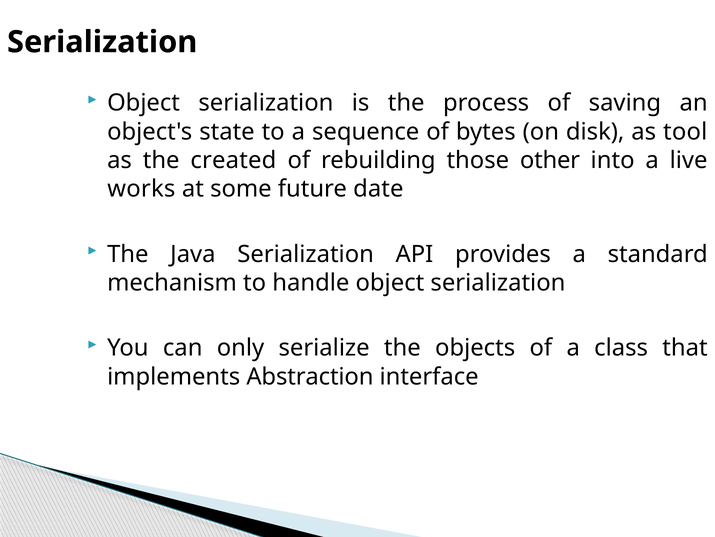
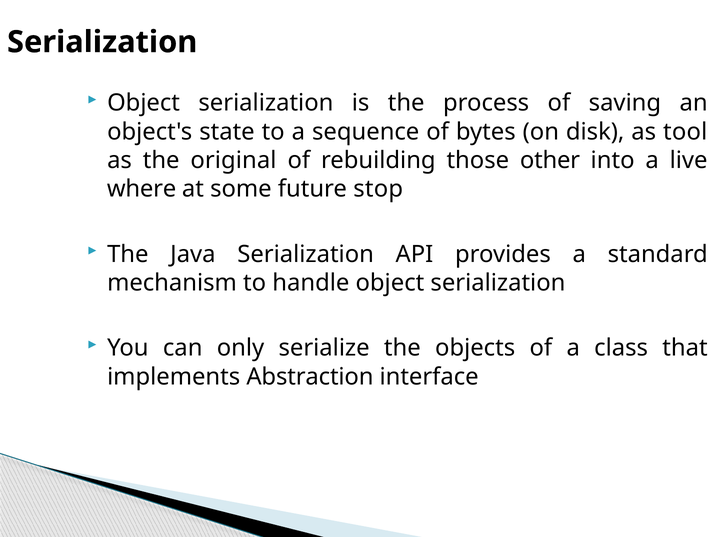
created: created -> original
works: works -> where
date: date -> stop
